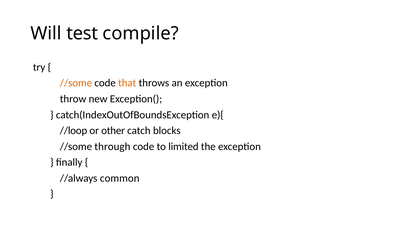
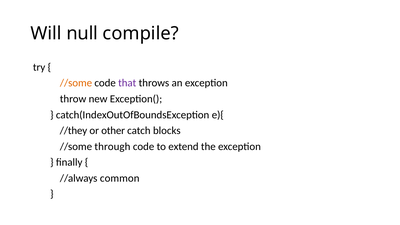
test: test -> null
that colour: orange -> purple
//loop: //loop -> //they
limited: limited -> extend
